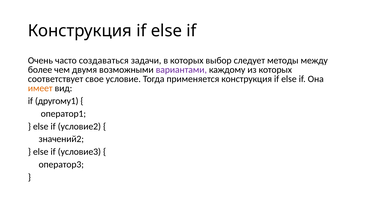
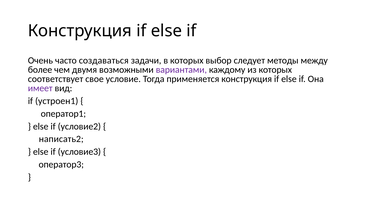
имеет colour: orange -> purple
другому1: другому1 -> устроен1
значений2: значений2 -> написать2
